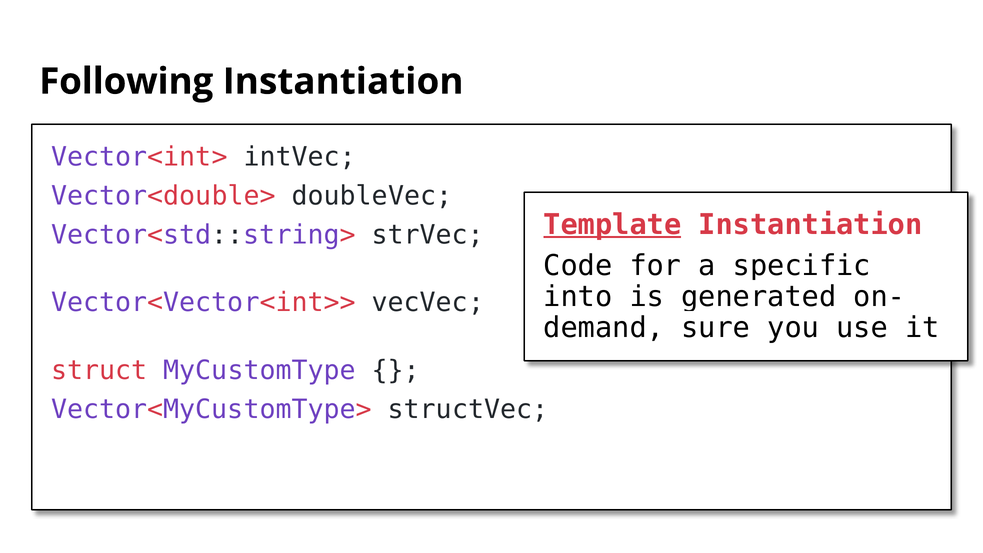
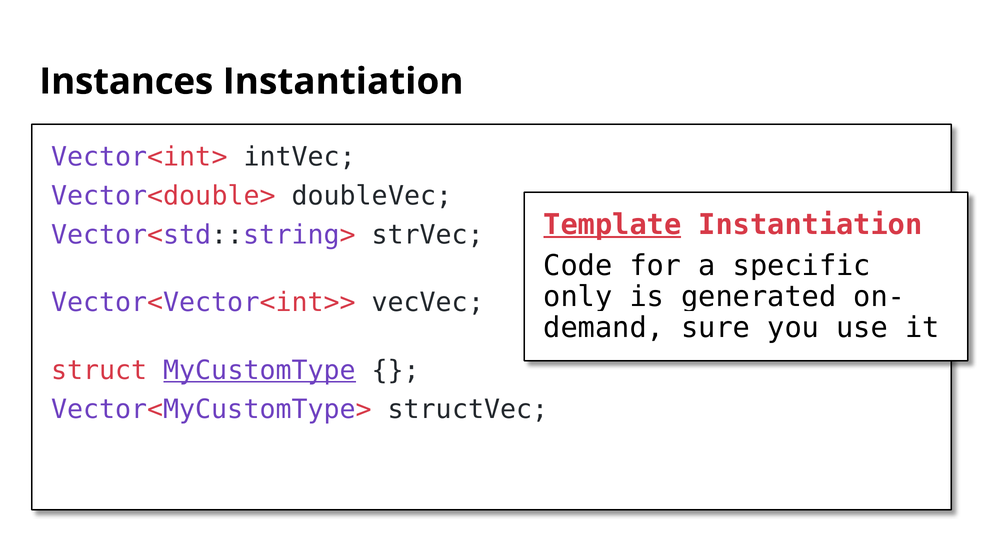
Following: Following -> Instances
into: into -> only
MyCustomType underline: none -> present
